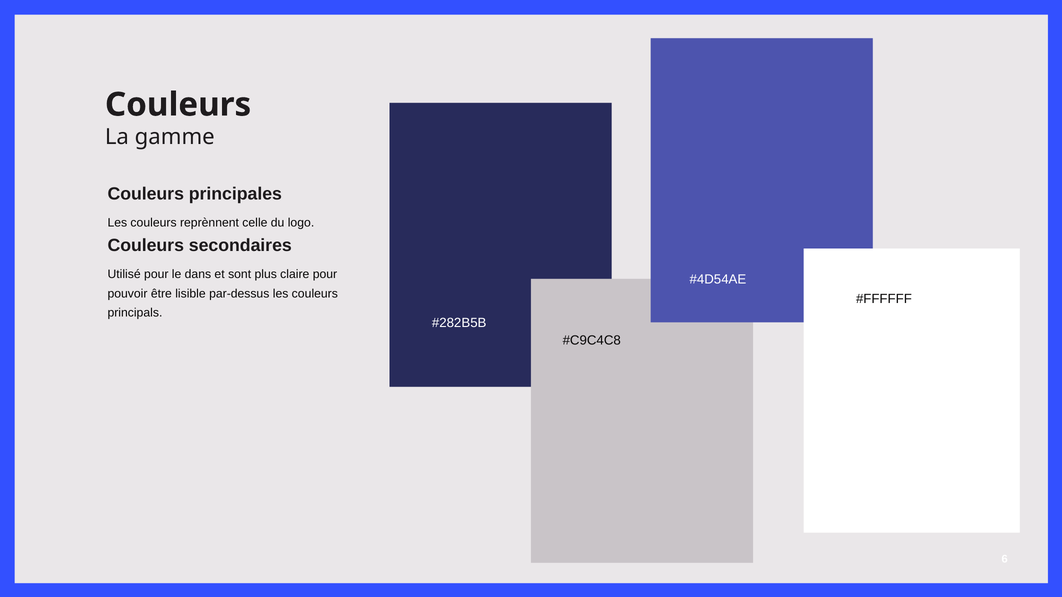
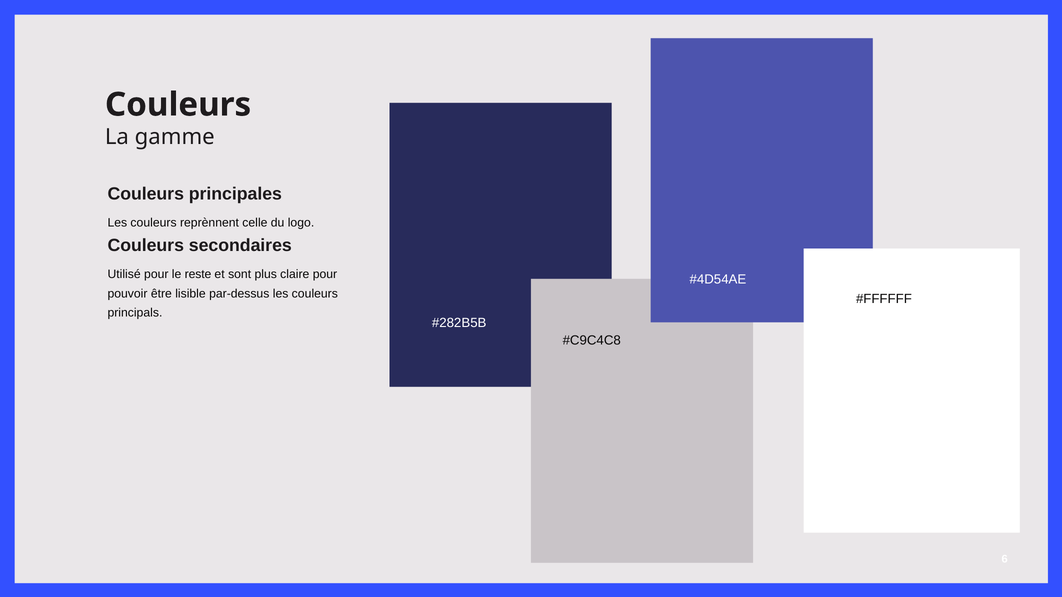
dans: dans -> reste
